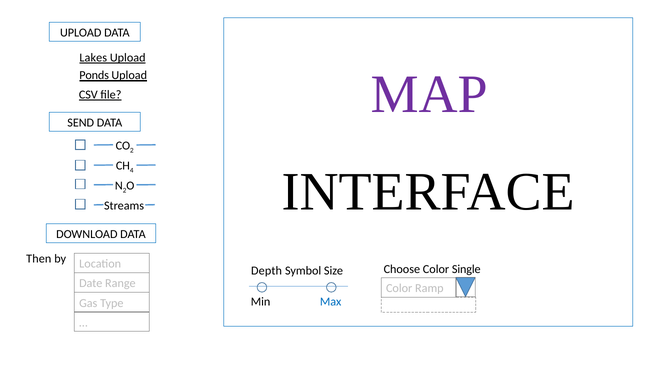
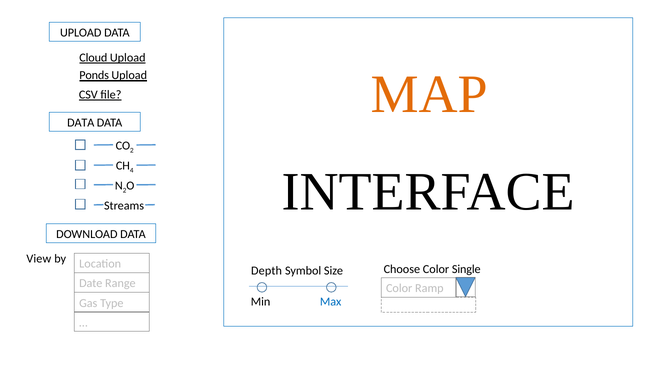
Lakes: Lakes -> Cloud
MAP colour: purple -> orange
SEND at (81, 123): SEND -> DATA
Then: Then -> View
